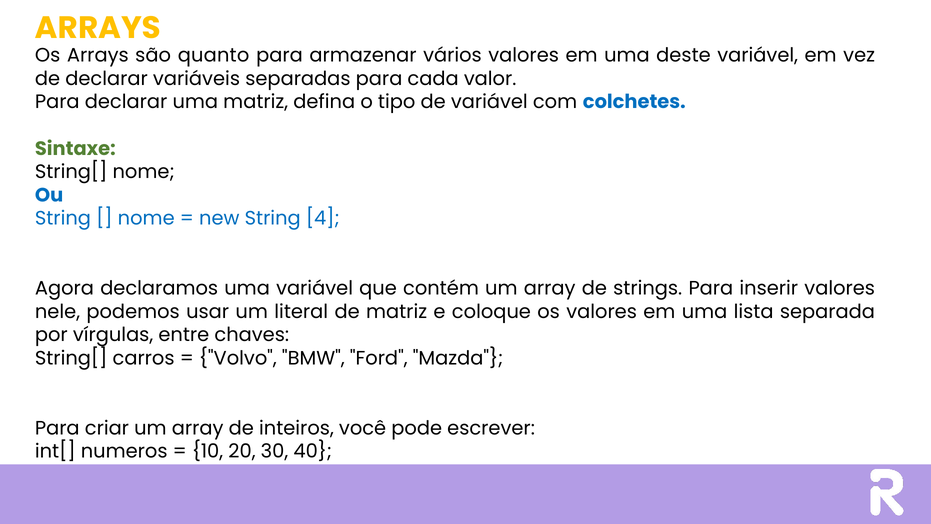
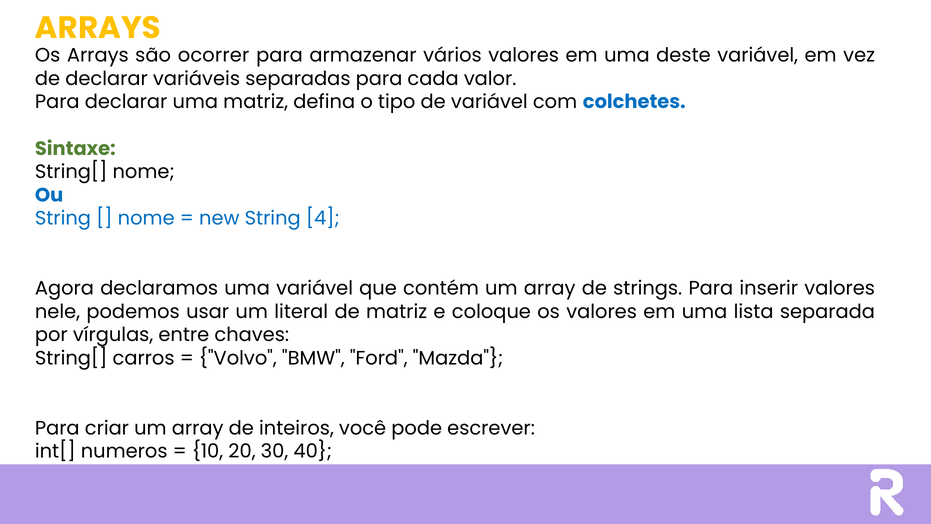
quanto: quanto -> ocorrer
